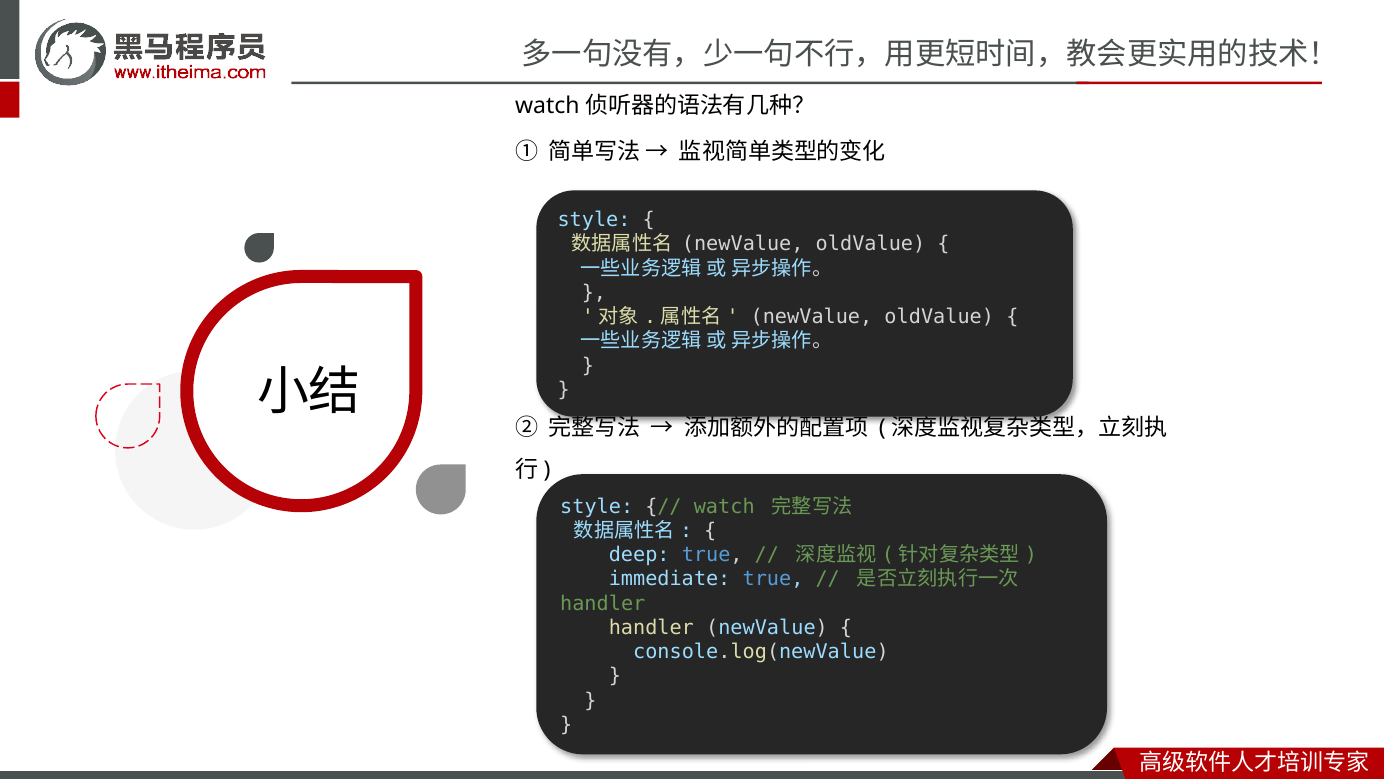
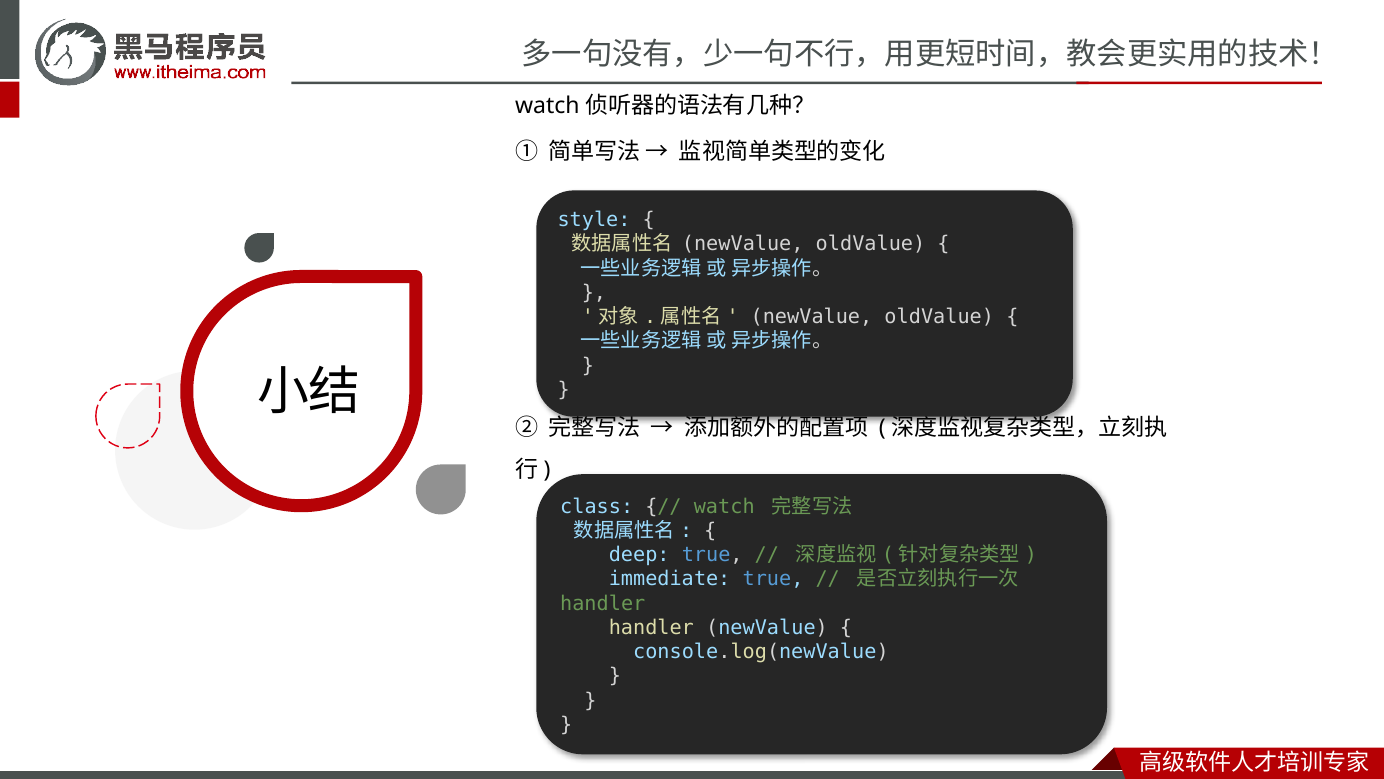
style at (597, 506): style -> class
